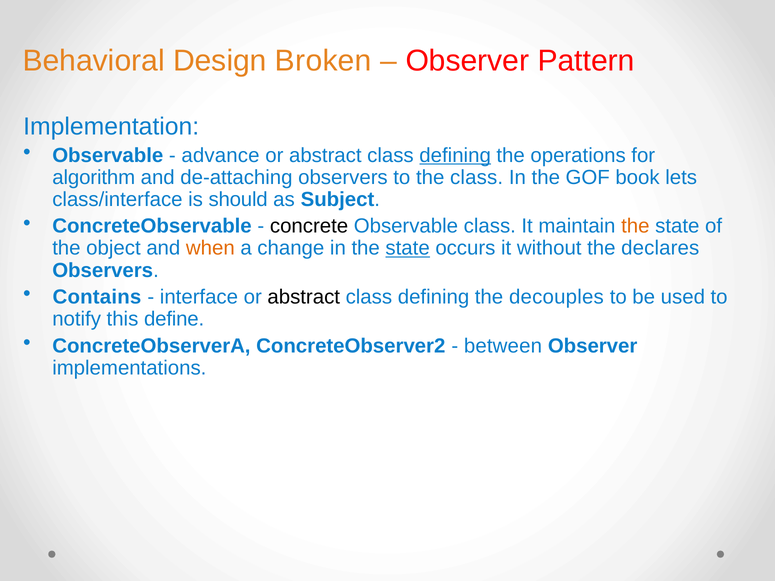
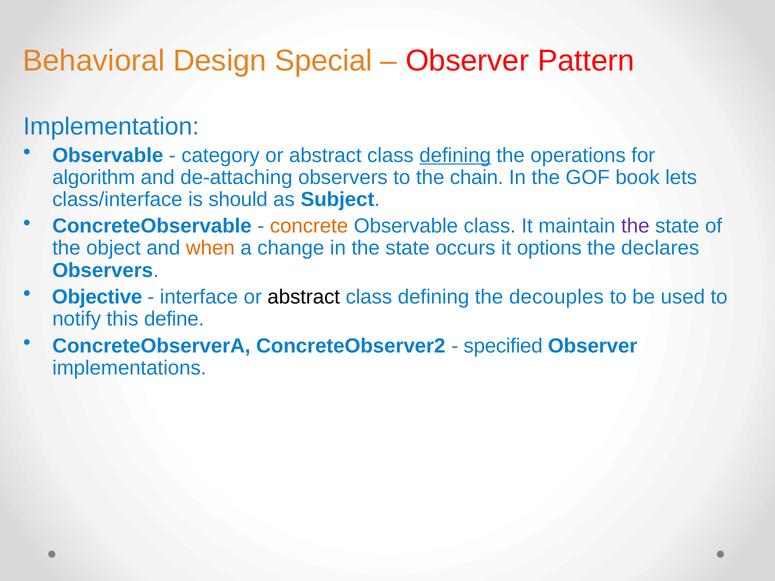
Broken: Broken -> Special
advance: advance -> category
the class: class -> chain
concrete colour: black -> orange
the at (635, 226) colour: orange -> purple
state at (408, 248) underline: present -> none
without: without -> options
Contains: Contains -> Objective
between: between -> specified
